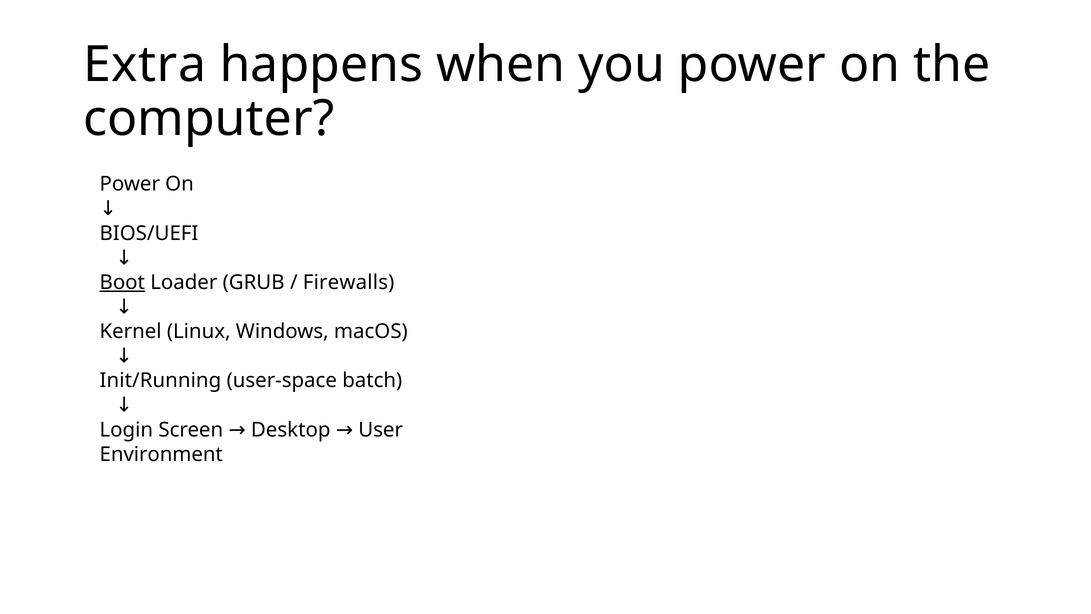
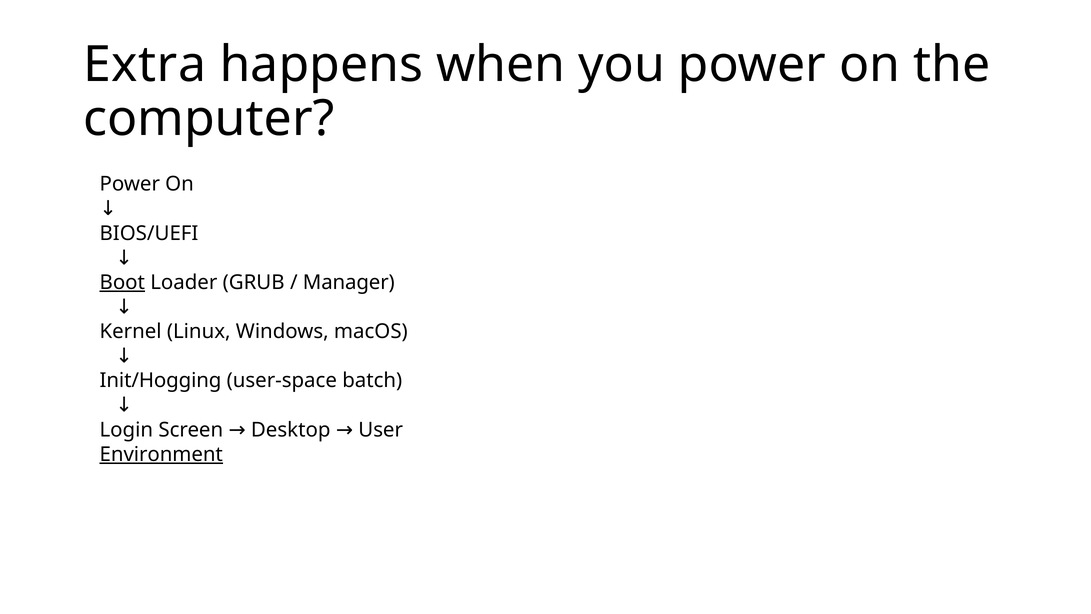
Firewalls: Firewalls -> Manager
Init/Running: Init/Running -> Init/Hogging
Environment underline: none -> present
